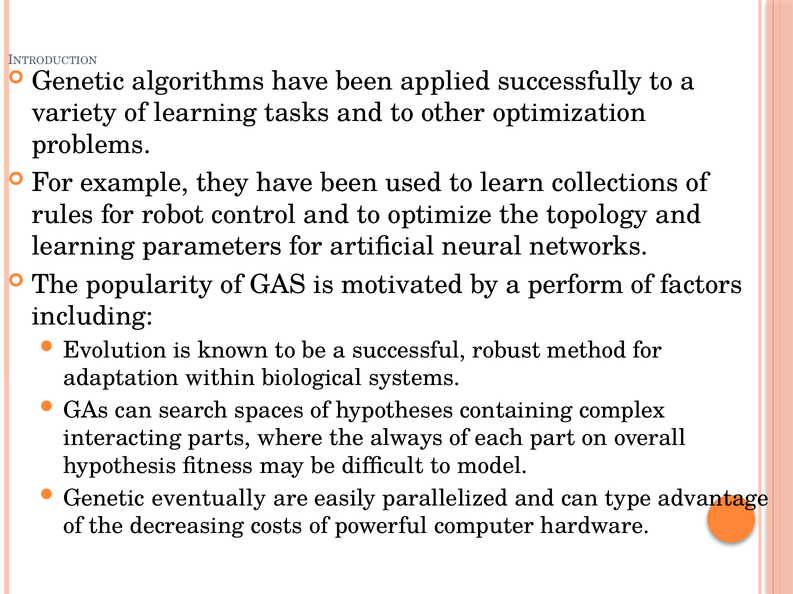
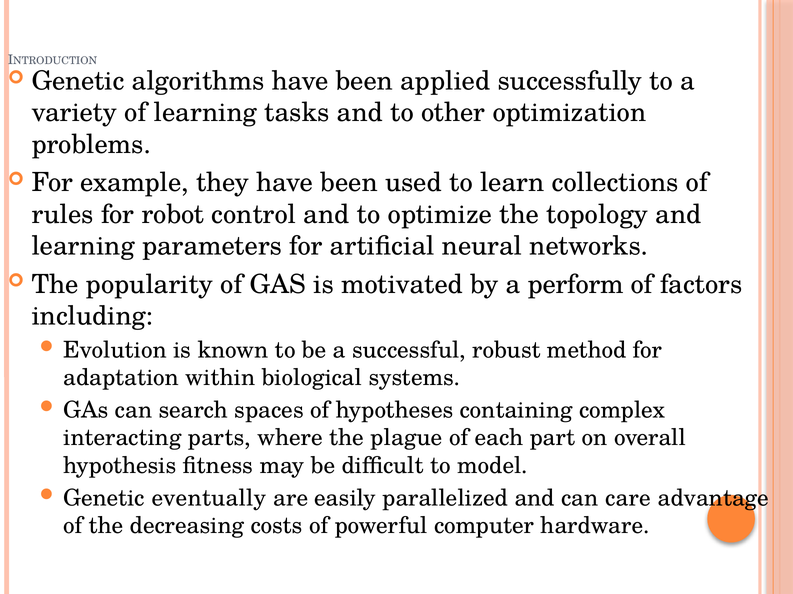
always: always -> plague
type: type -> care
